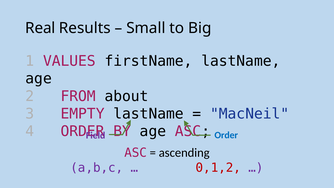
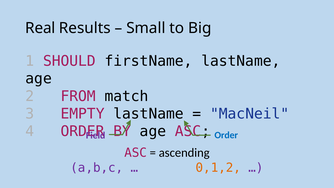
VALUES: VALUES -> SHOULD
about: about -> match
0,1,2 colour: red -> orange
